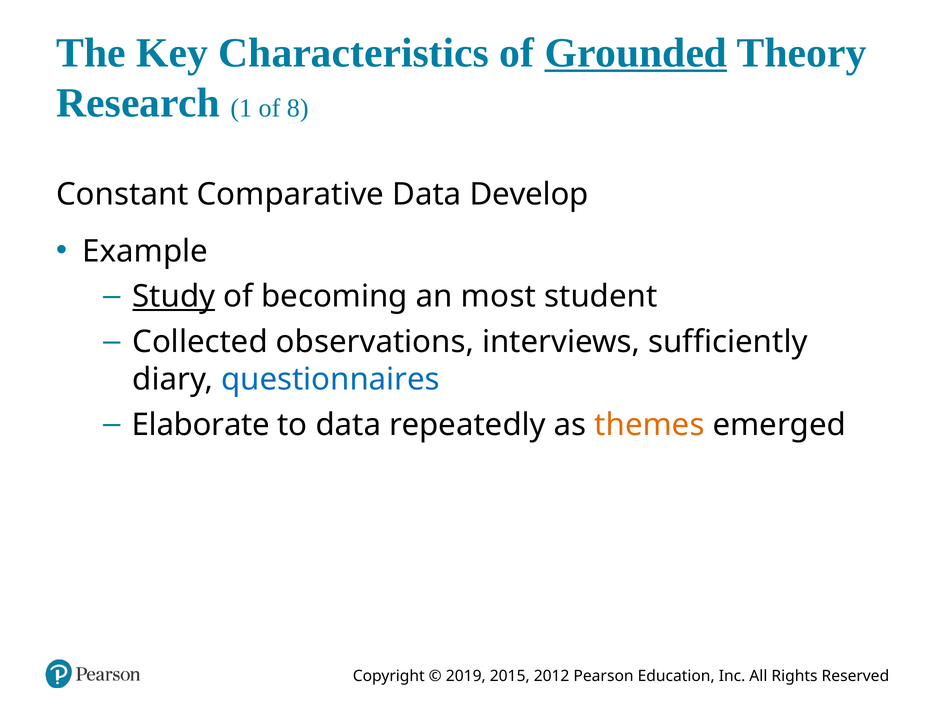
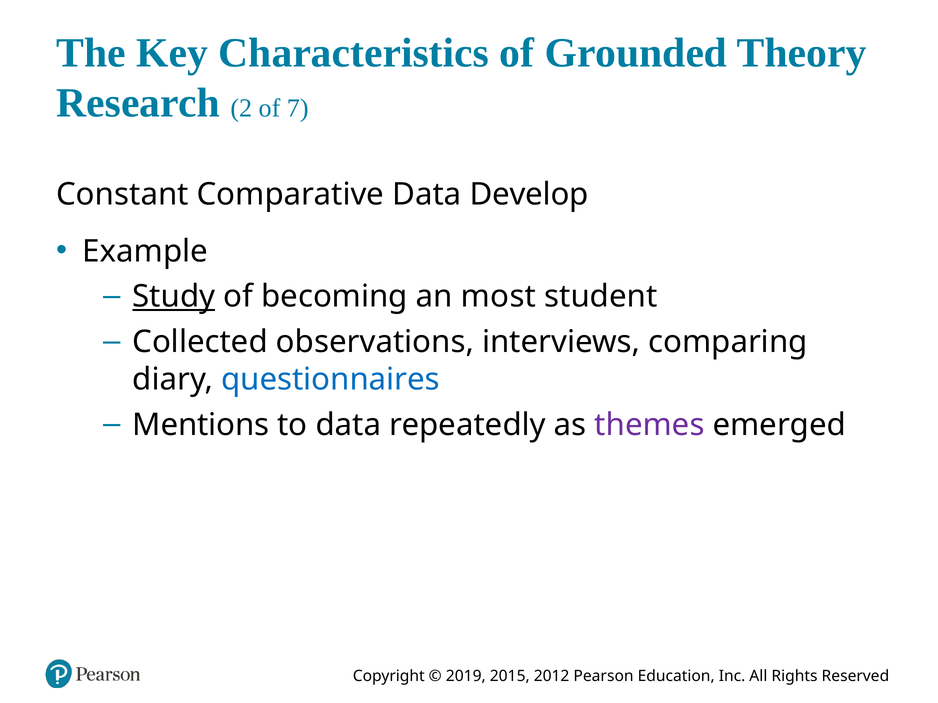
Grounded underline: present -> none
1: 1 -> 2
8: 8 -> 7
sufficiently: sufficiently -> comparing
Elaborate: Elaborate -> Mentions
themes colour: orange -> purple
